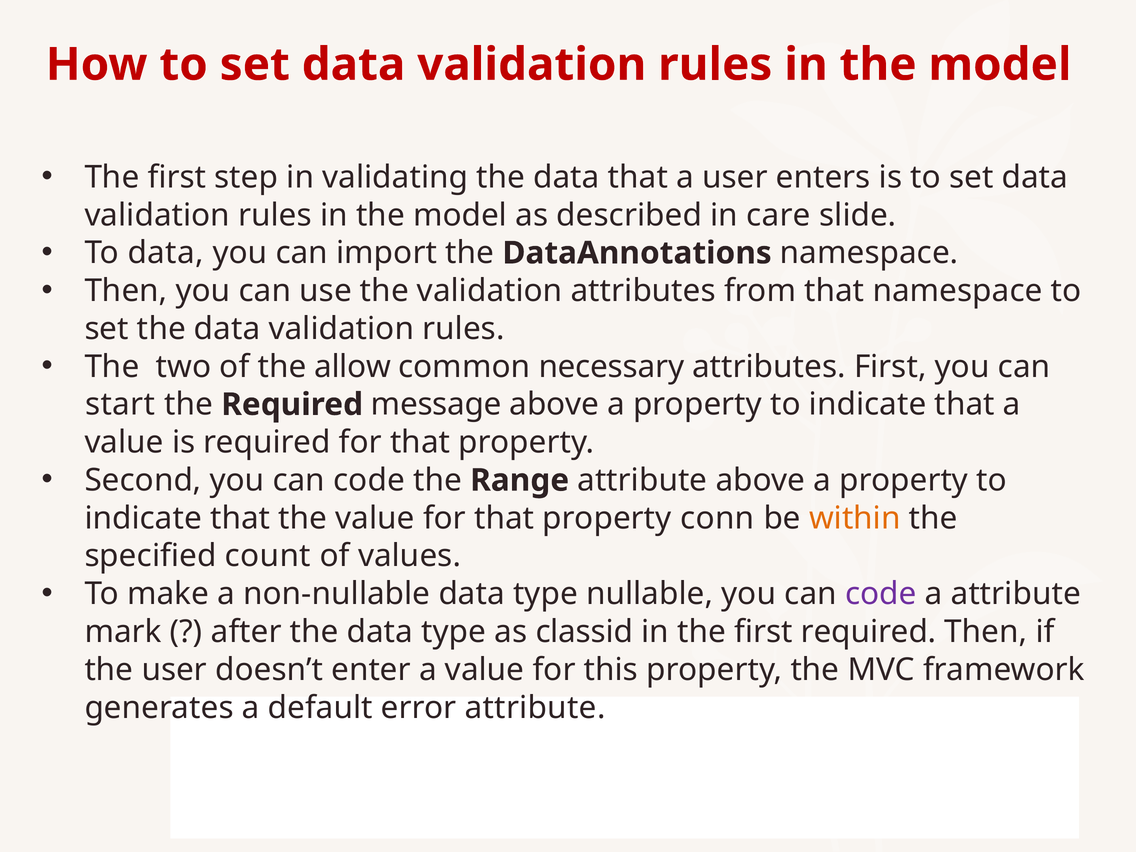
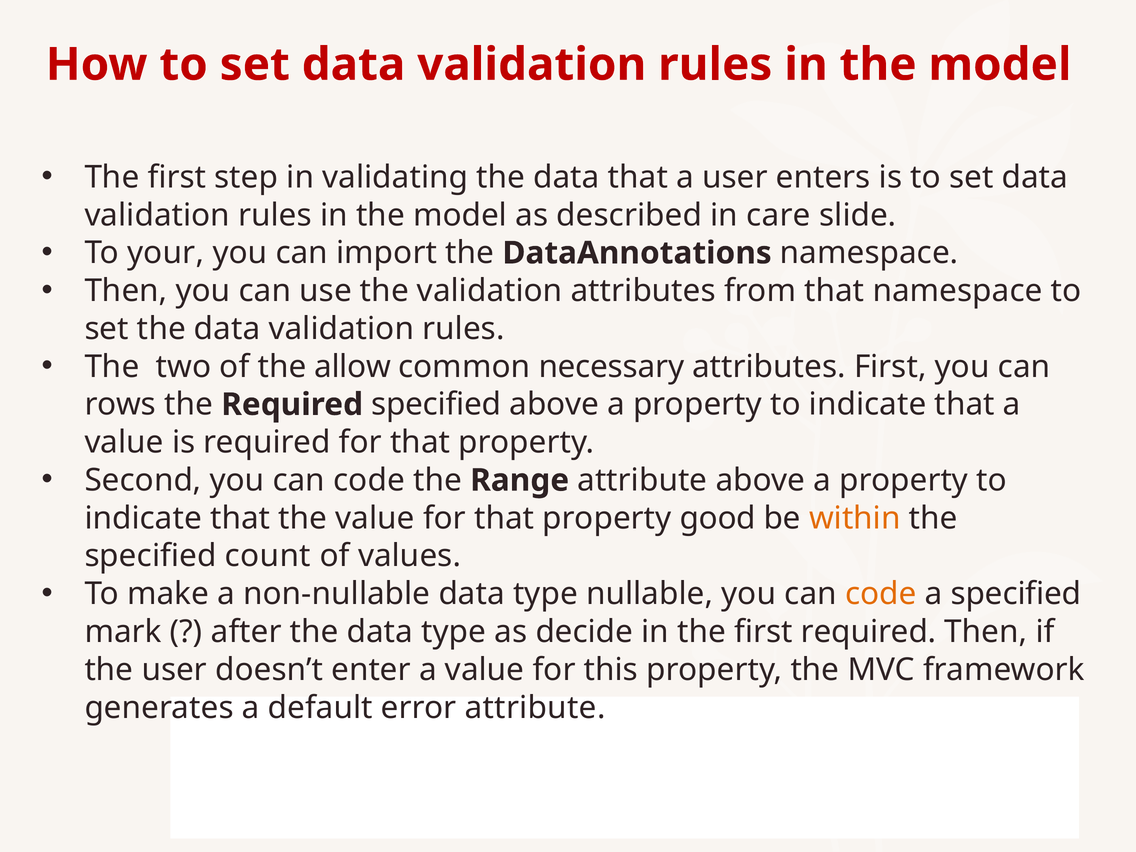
To data: data -> your
start: start -> rows
Required message: message -> specified
conn: conn -> good
code at (881, 594) colour: purple -> orange
a attribute: attribute -> specified
classid: classid -> decide
